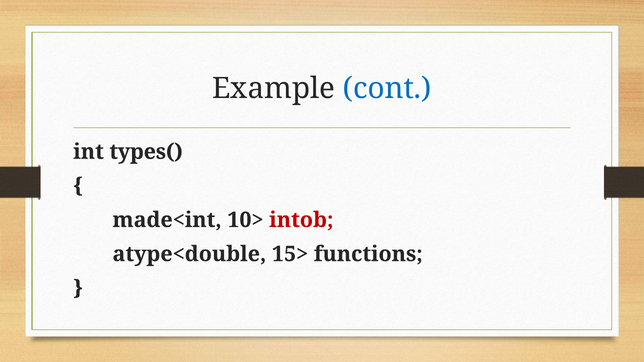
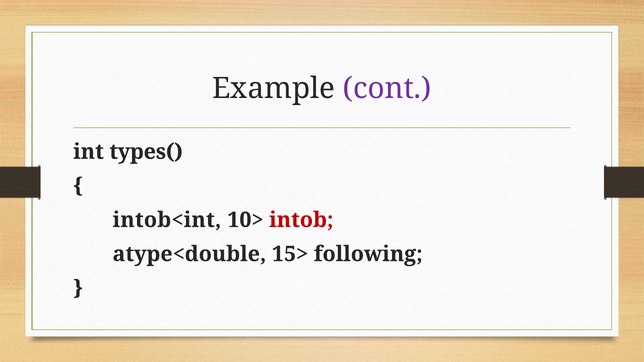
cont colour: blue -> purple
made<int: made<int -> intob<int
functions: functions -> following
